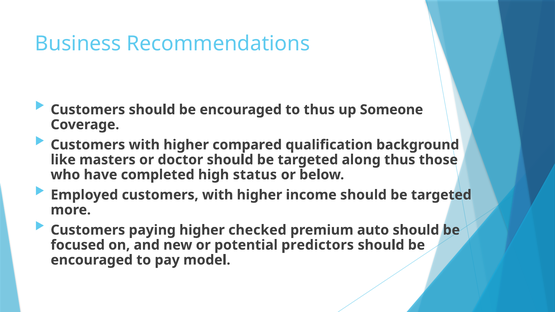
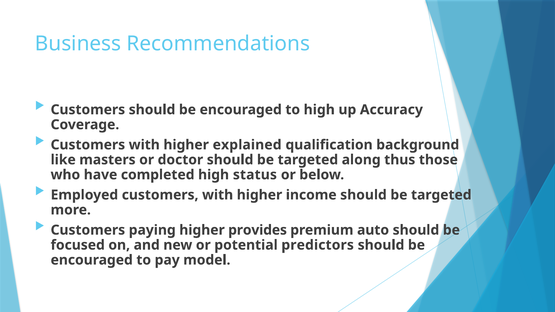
to thus: thus -> high
Someone: Someone -> Accuracy
compared: compared -> explained
checked: checked -> provides
